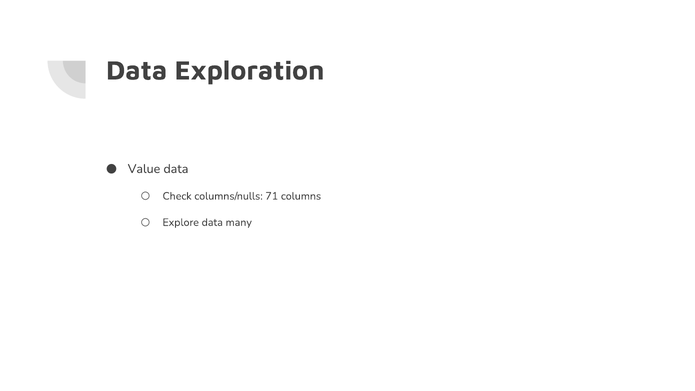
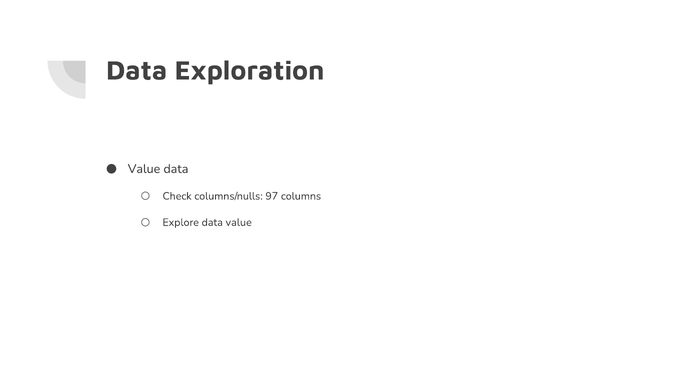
71: 71 -> 97
data many: many -> value
